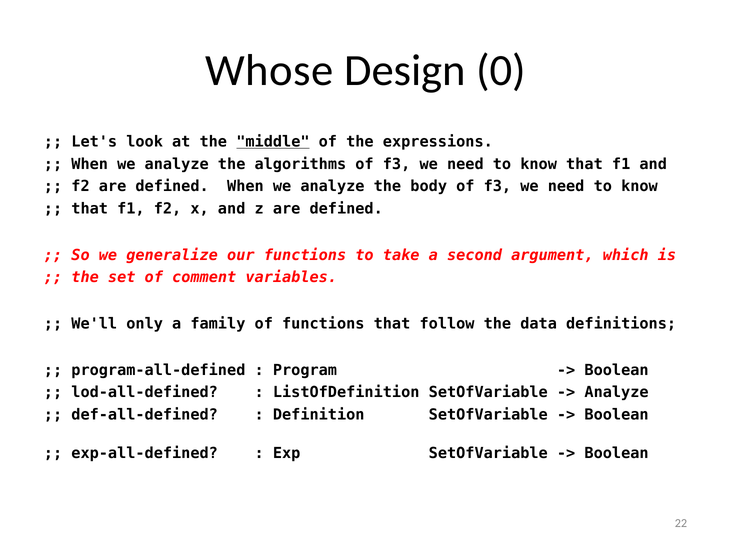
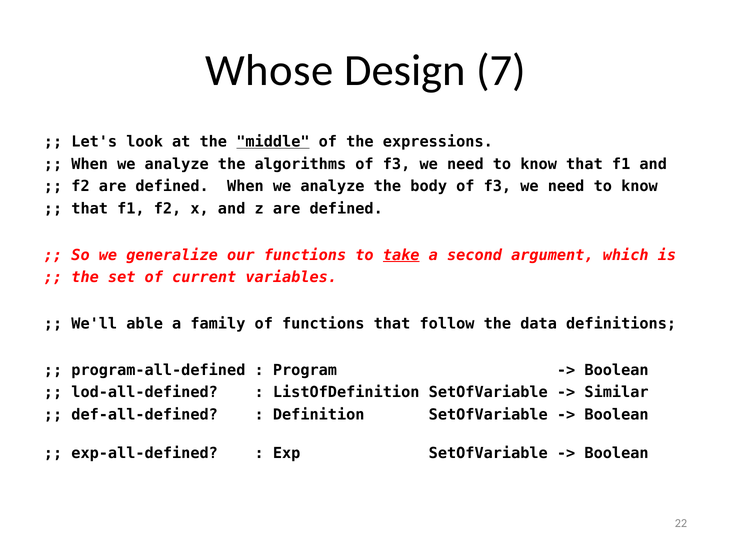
0: 0 -> 7
take underline: none -> present
comment: comment -> current
only: only -> able
Analyze at (617, 393): Analyze -> Similar
